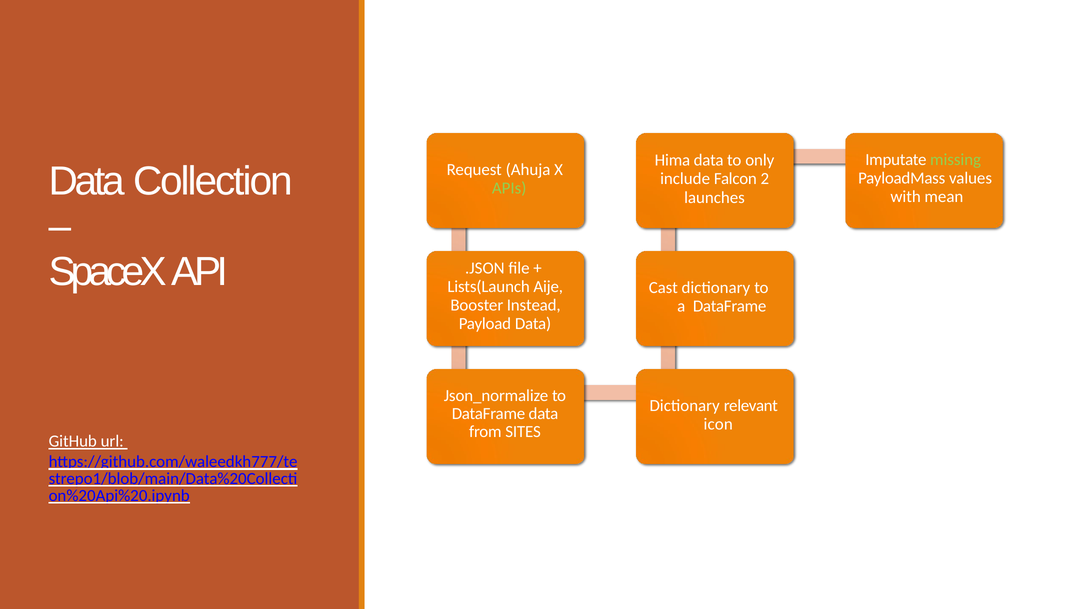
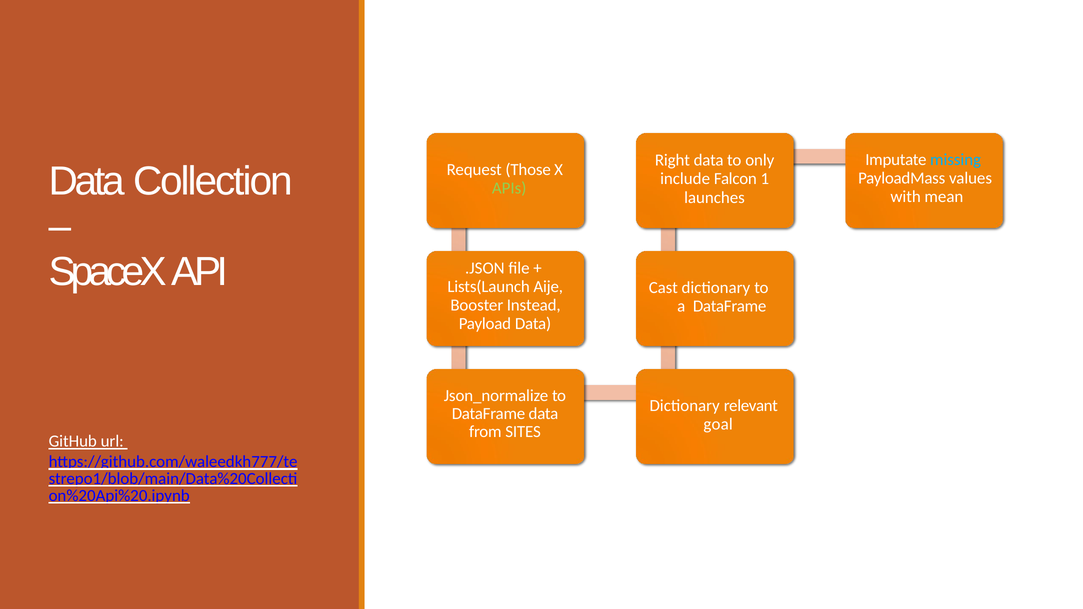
missing colour: light green -> light blue
Hima: Hima -> Right
Ahuja: Ahuja -> Those
2: 2 -> 1
icon: icon -> goal
